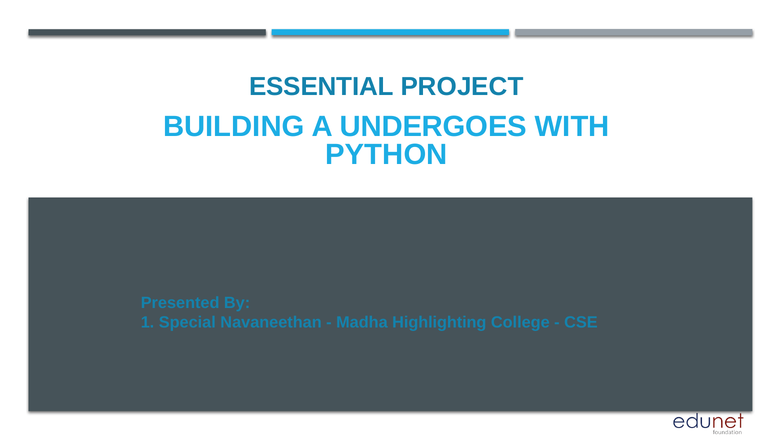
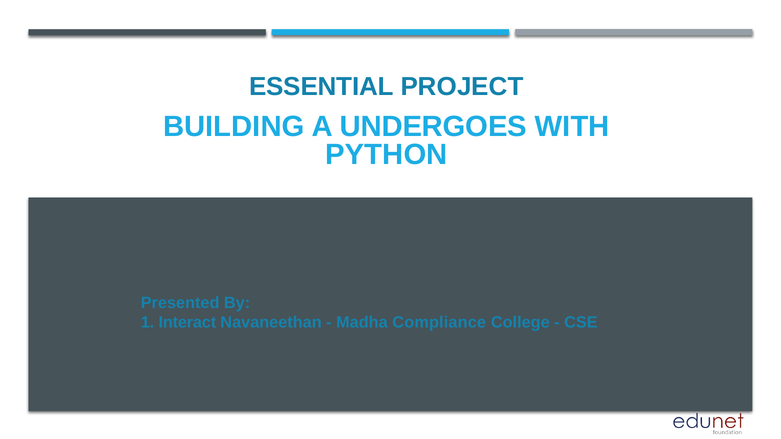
Special: Special -> Interact
Highlighting: Highlighting -> Compliance
